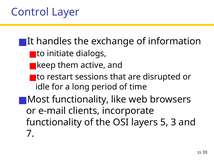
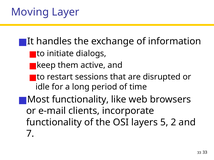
Control: Control -> Moving
3: 3 -> 2
